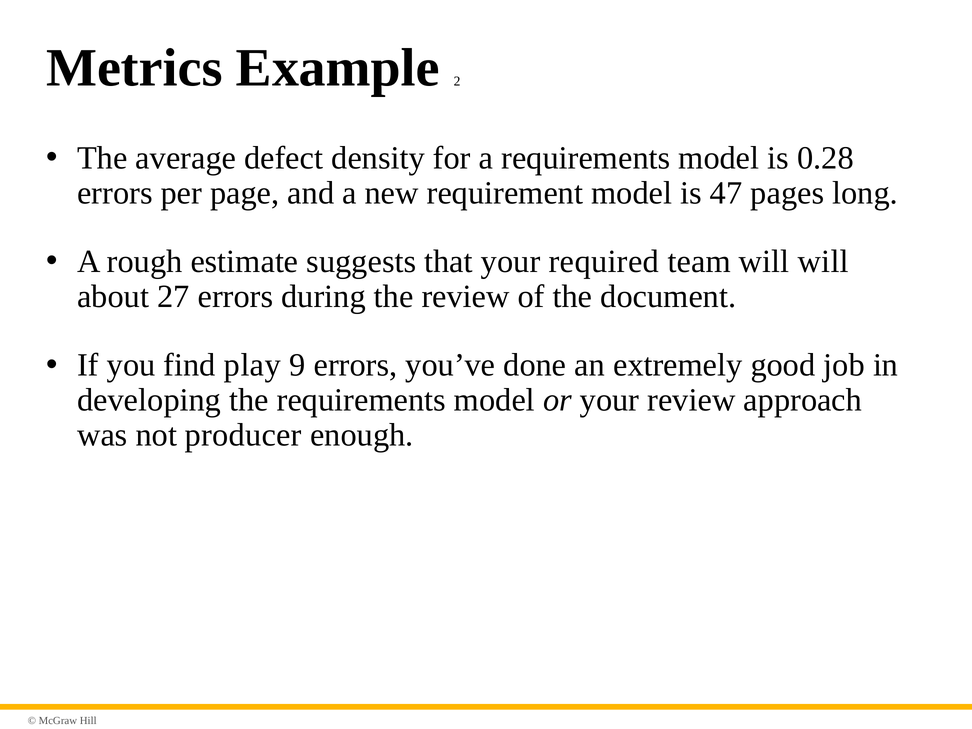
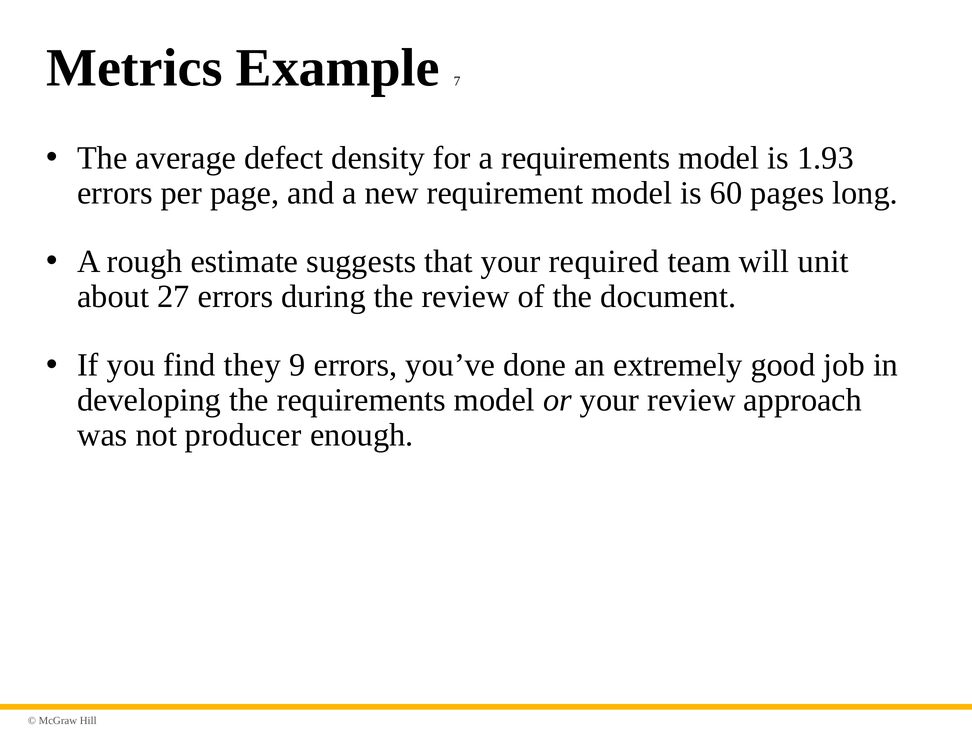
2: 2 -> 7
0.28: 0.28 -> 1.93
47: 47 -> 60
will will: will -> unit
play: play -> they
